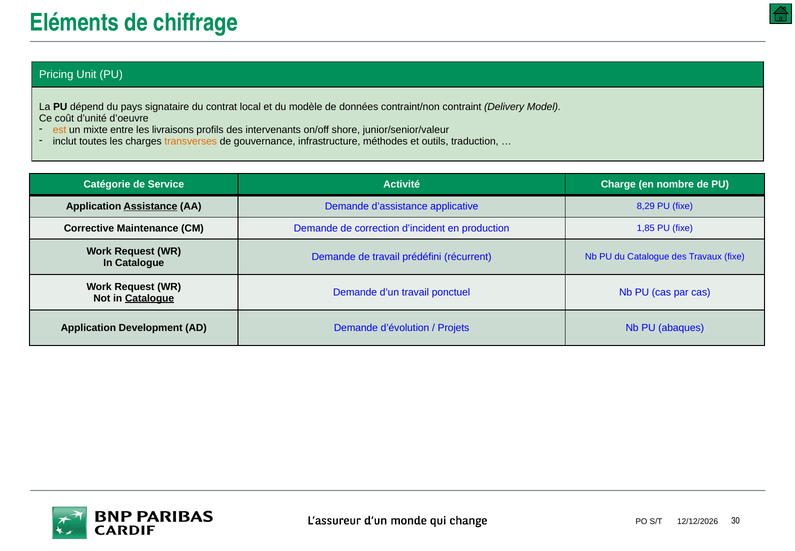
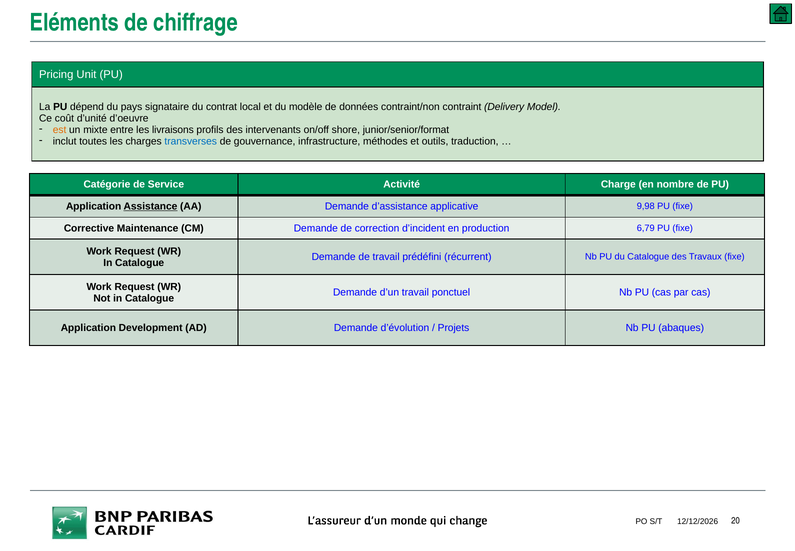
junior/senior/valeur: junior/senior/valeur -> junior/senior/format
transverses colour: orange -> blue
8,29: 8,29 -> 9,98
1,85: 1,85 -> 6,79
Catalogue at (150, 298) underline: present -> none
30: 30 -> 20
